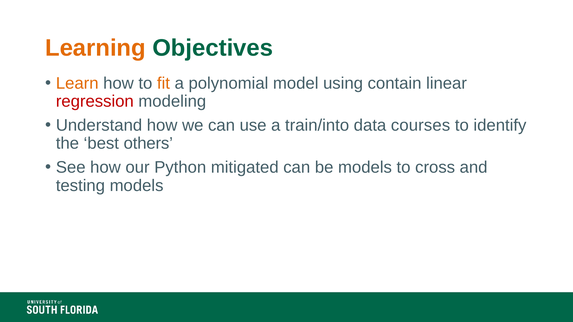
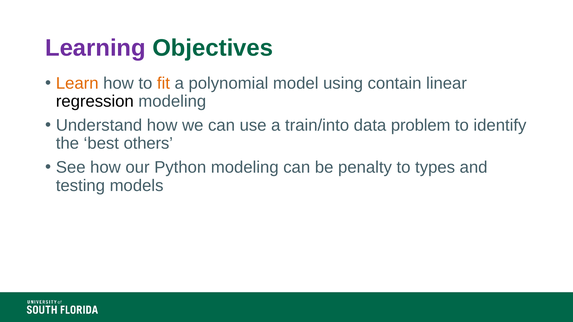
Learning colour: orange -> purple
regression colour: red -> black
courses: courses -> problem
Python mitigated: mitigated -> modeling
be models: models -> penalty
cross: cross -> types
